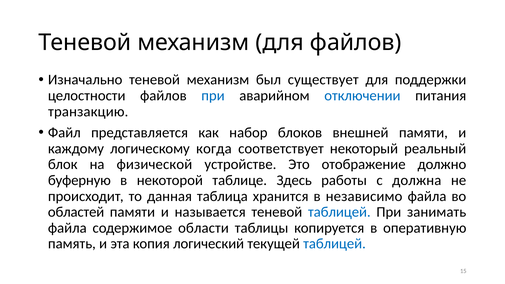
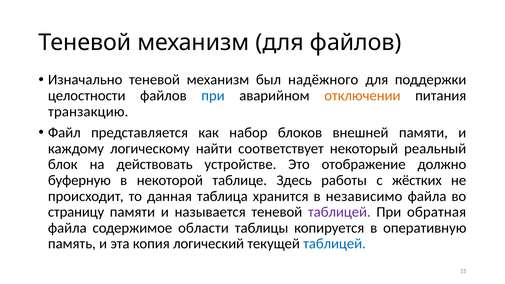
существует: существует -> надёжного
отключении colour: blue -> orange
когда: когда -> найти
физической: физической -> действовать
должна: должна -> жёстких
областей: областей -> страницу
таблицей at (339, 212) colour: blue -> purple
занимать: занимать -> обратная
